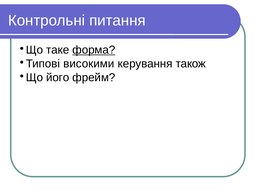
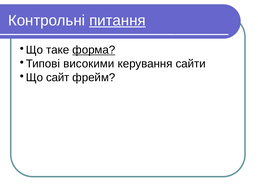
питання underline: none -> present
також: також -> сайти
його: його -> сайт
